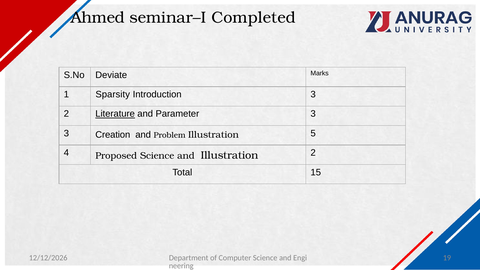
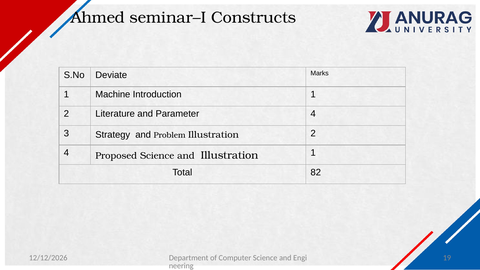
Completed: Completed -> Constructs
Sparsity: Sparsity -> Machine
Introduction 3: 3 -> 1
Literature underline: present -> none
Parameter 3: 3 -> 4
Creation: Creation -> Strategy
Illustration 5: 5 -> 2
Illustration 2: 2 -> 1
15: 15 -> 82
